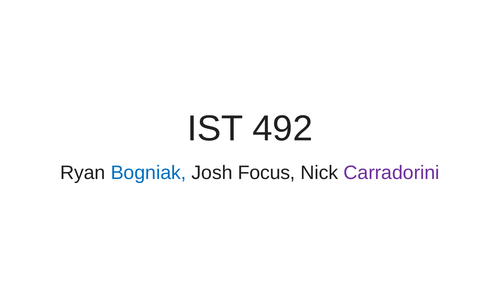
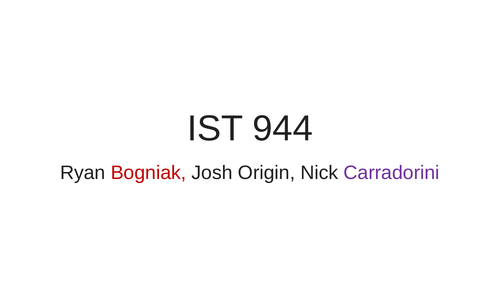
492: 492 -> 944
Bogniak colour: blue -> red
Focus: Focus -> Origin
